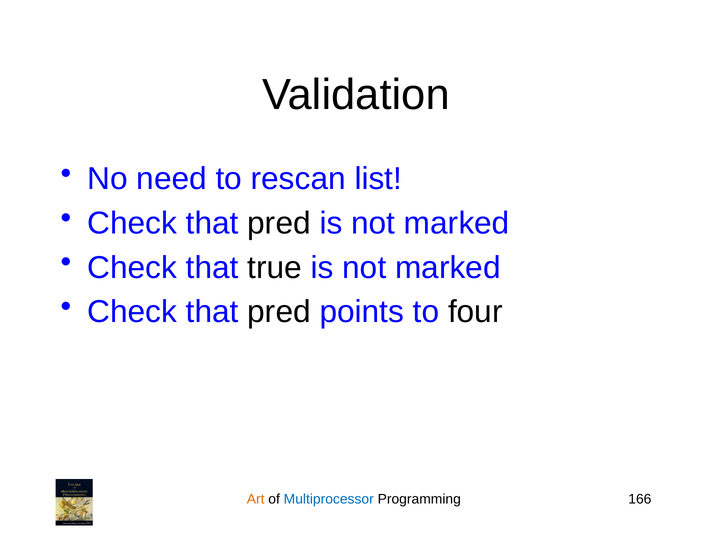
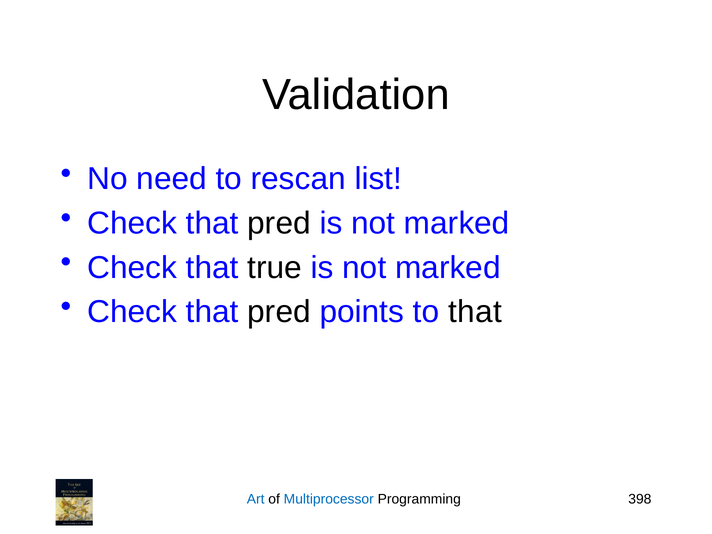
to four: four -> that
Art colour: orange -> blue
166: 166 -> 398
